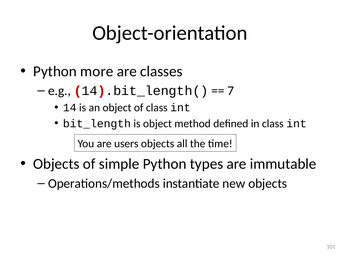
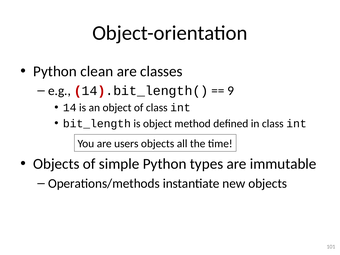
more: more -> clean
7: 7 -> 9
